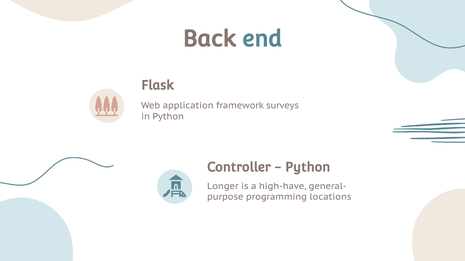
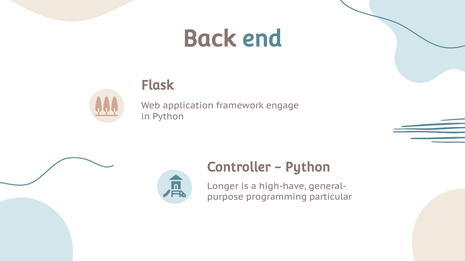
surveys: surveys -> engage
locations: locations -> particular
